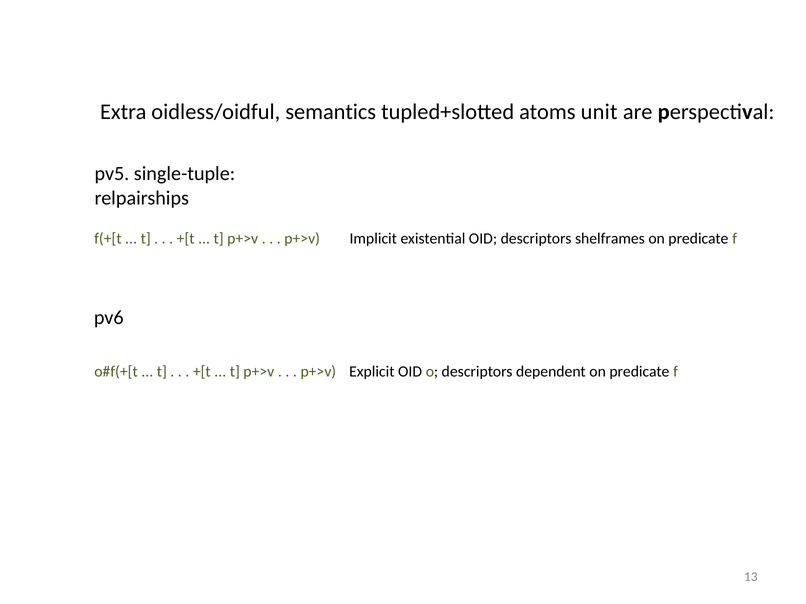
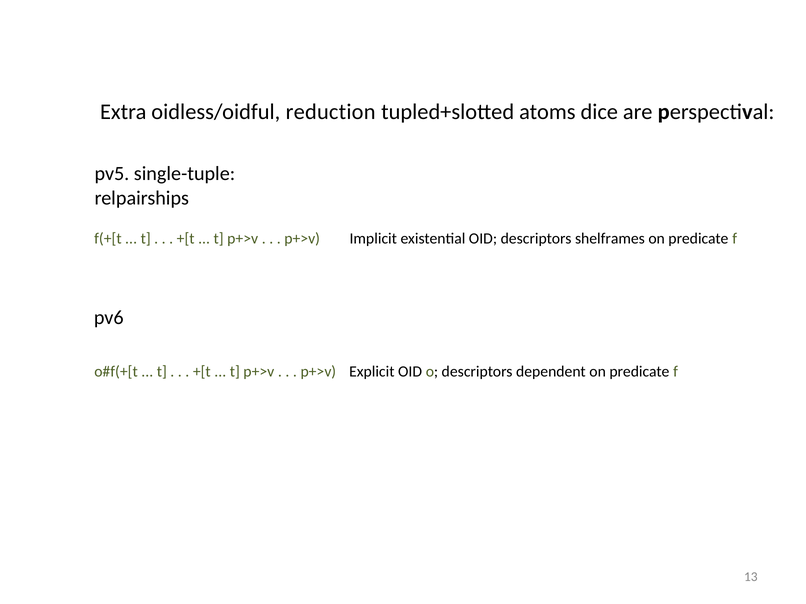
semantics: semantics -> reduction
unit: unit -> dice
